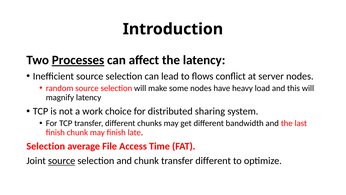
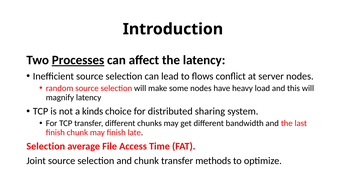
work: work -> kinds
source at (62, 161) underline: present -> none
chunk transfer different: different -> methods
